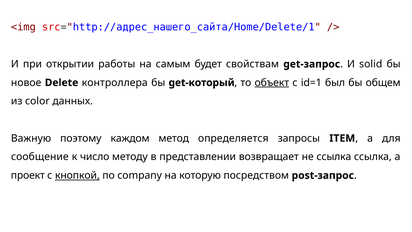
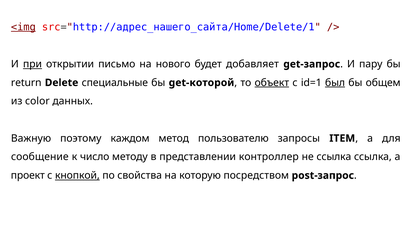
<img underline: none -> present
при underline: none -> present
работы: работы -> письмо
самым: самым -> нового
свойствам: свойствам -> добавляет
solid: solid -> пару
новое: новое -> return
контроллера: контроллера -> специальные
get-который: get-который -> get-которой
был underline: none -> present
определяется: определяется -> пользователю
возвращает: возвращает -> контроллер
company: company -> свойства
